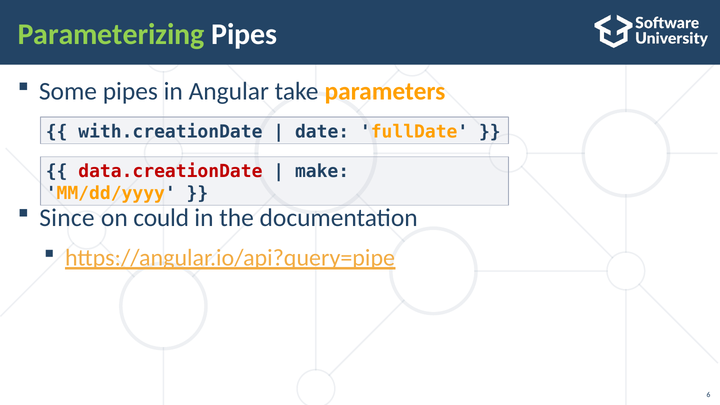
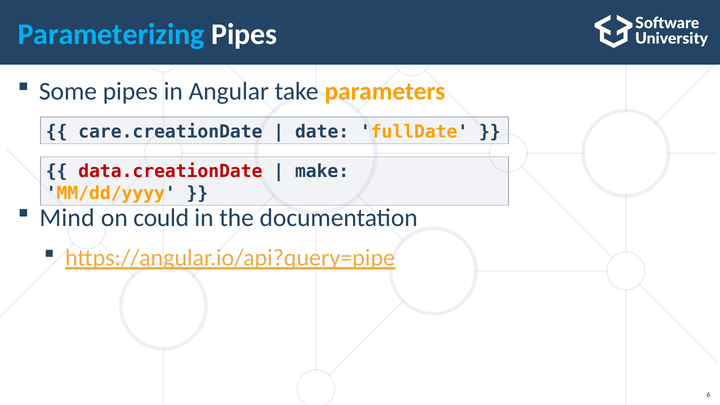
Parameterizing colour: light green -> light blue
with.creationDate: with.creationDate -> care.creationDate
Since: Since -> Mind
